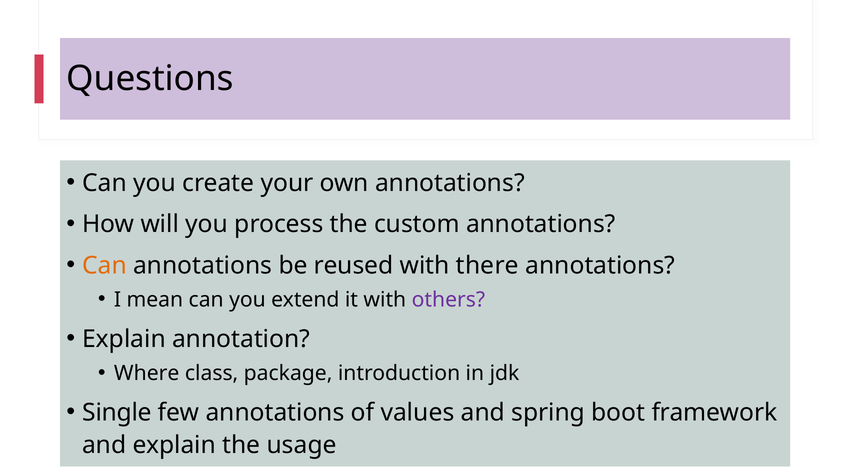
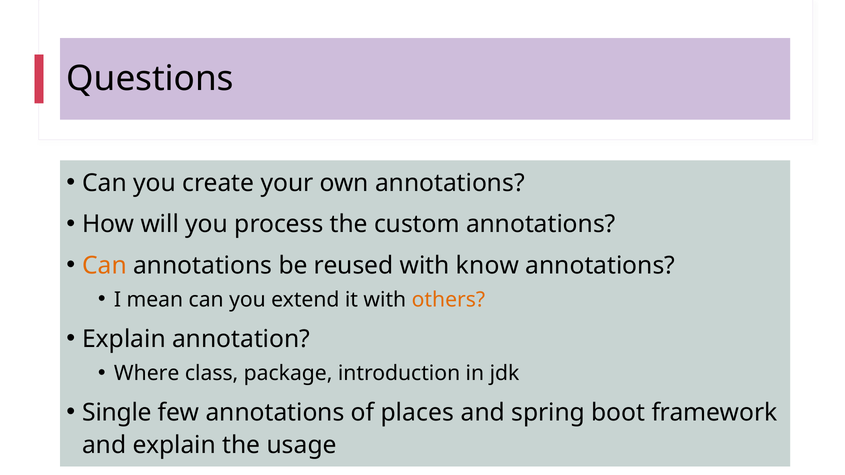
there: there -> know
others colour: purple -> orange
values: values -> places
